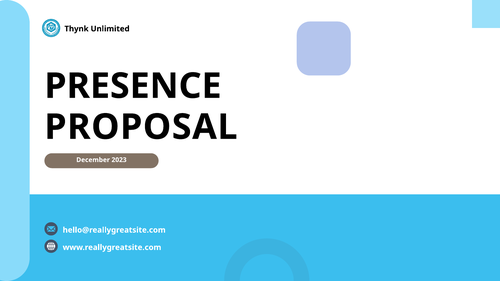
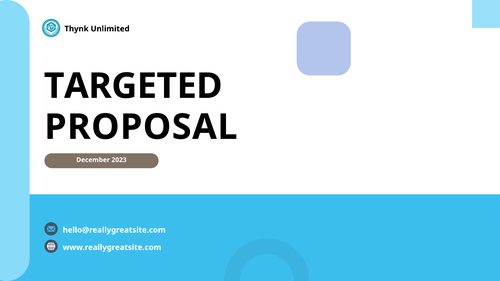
PRESENCE: PRESENCE -> TARGETED
